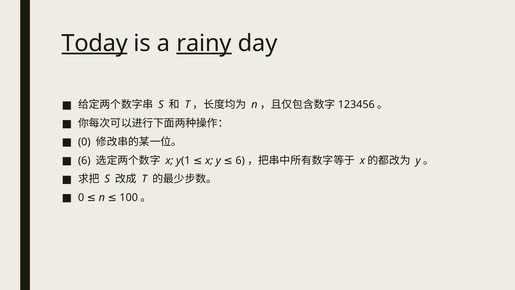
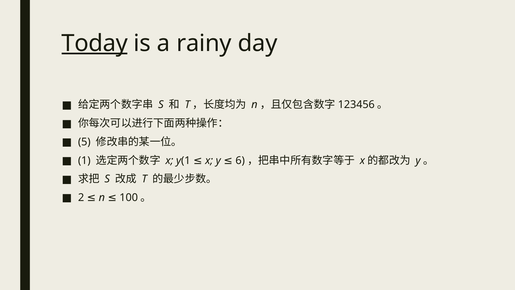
rainy underline: present -> none
0 at (84, 142): 0 -> 5
6 at (84, 160): 6 -> 1
0 at (81, 197): 0 -> 2
